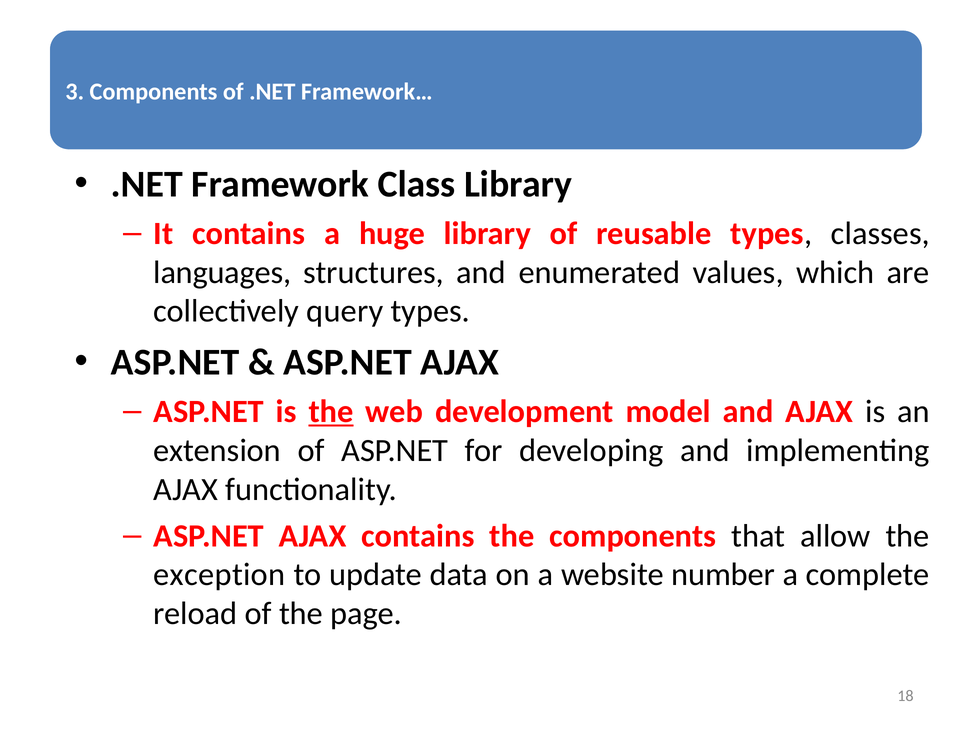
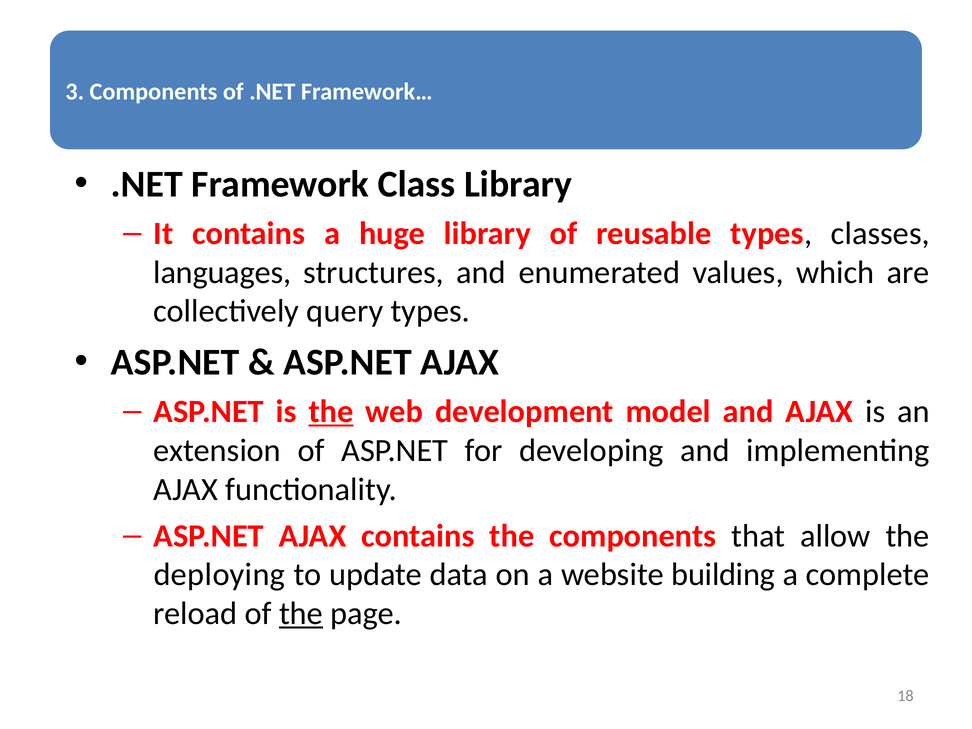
exception: exception -> deploying
number: number -> building
the at (301, 614) underline: none -> present
